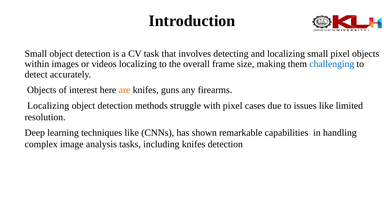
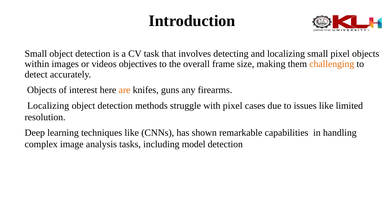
videos localizing: localizing -> objectives
challenging colour: blue -> orange
including knifes: knifes -> model
